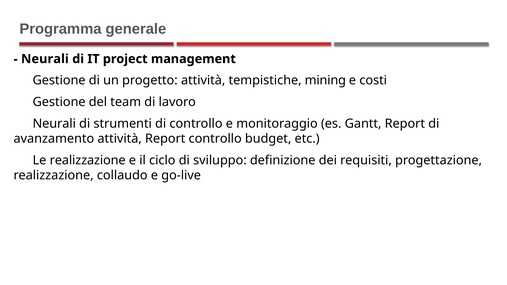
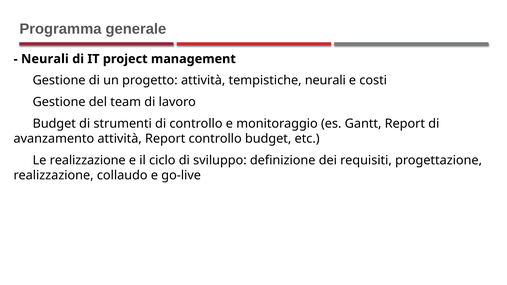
tempistiche mining: mining -> neurali
Neurali at (54, 124): Neurali -> Budget
